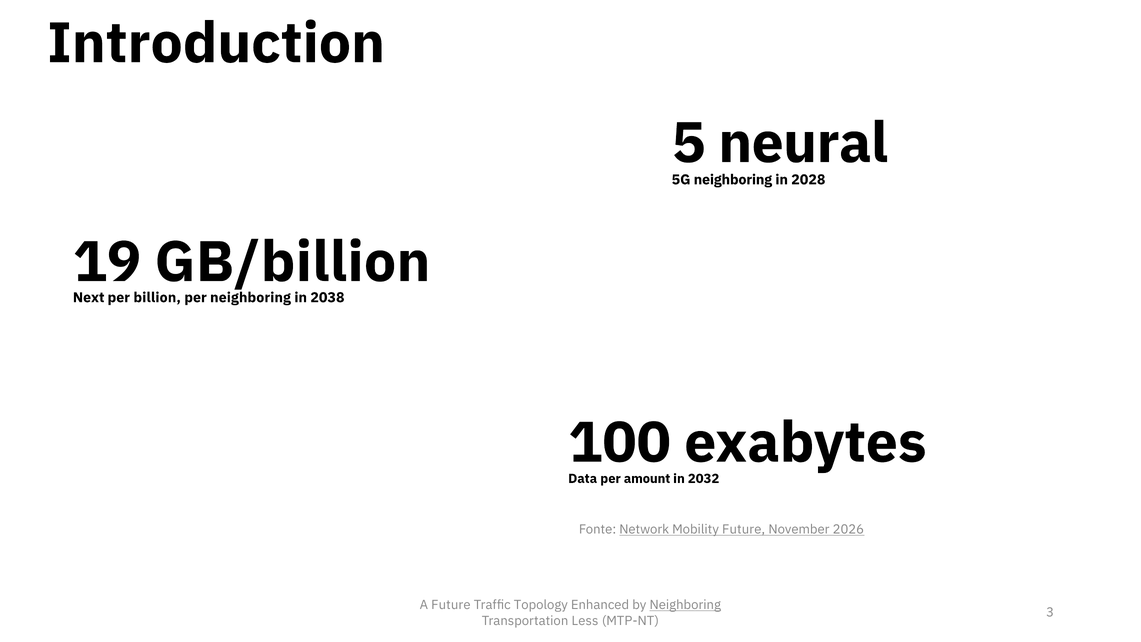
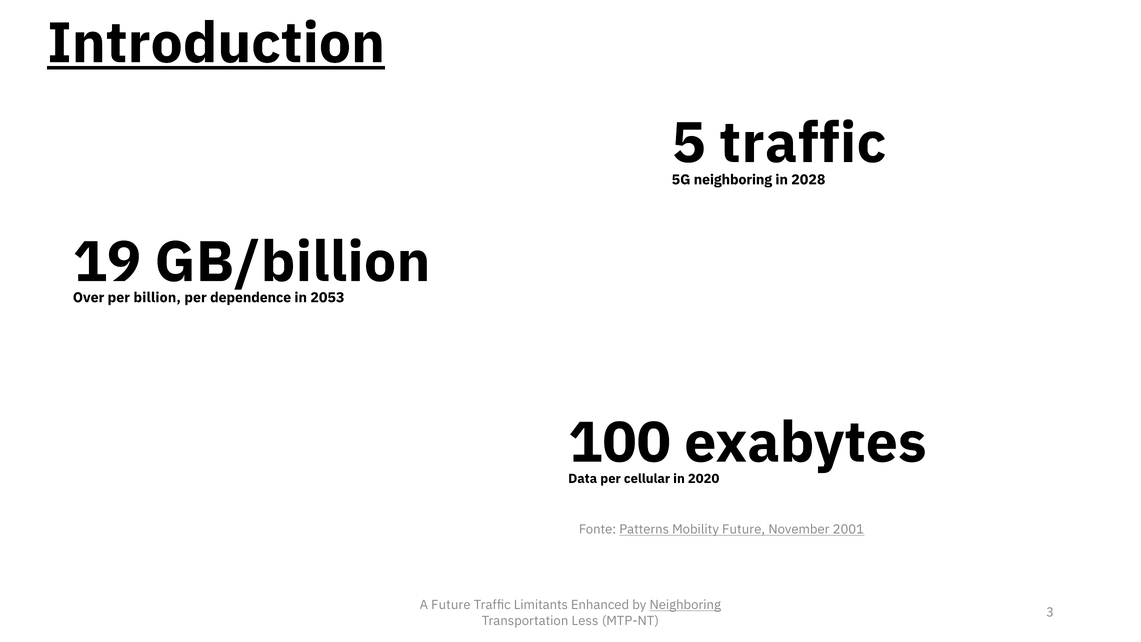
Introduction underline: none -> present
5 neural: neural -> traffic
Next: Next -> Over
per neighboring: neighboring -> dependence
2038: 2038 -> 2053
amount: amount -> cellular
2032: 2032 -> 2020
Network: Network -> Patterns
2026: 2026 -> 2001
Topology: Topology -> Limitants
